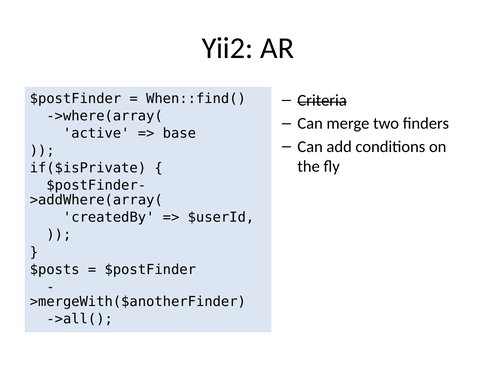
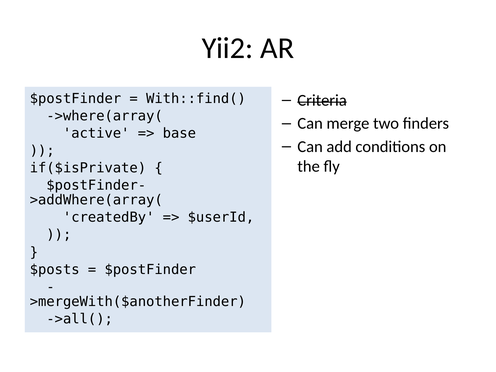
When::find(: When::find( -> With::find(
